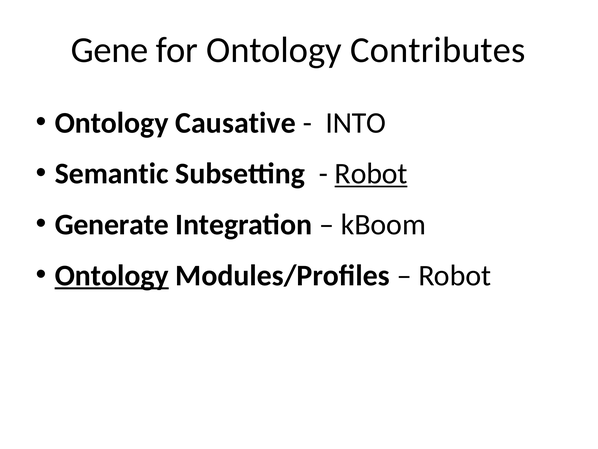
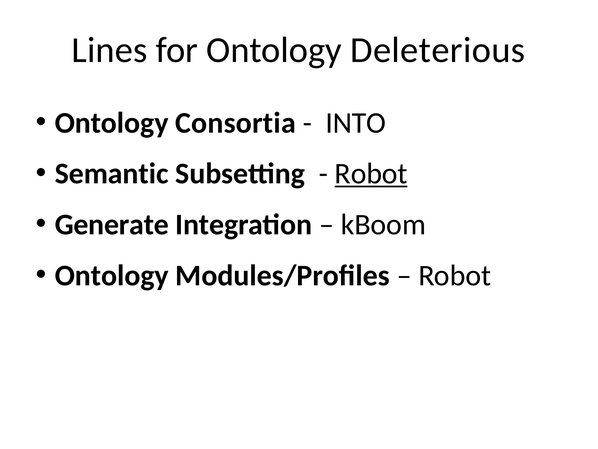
Gene: Gene -> Lines
Contributes: Contributes -> Deleterious
Causative: Causative -> Consortia
Ontology at (112, 275) underline: present -> none
